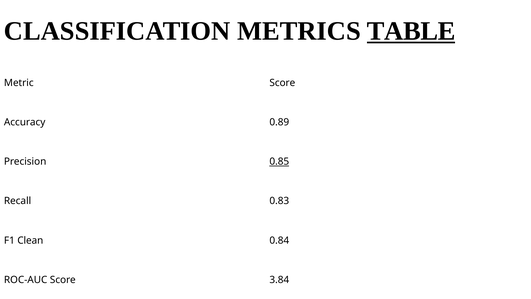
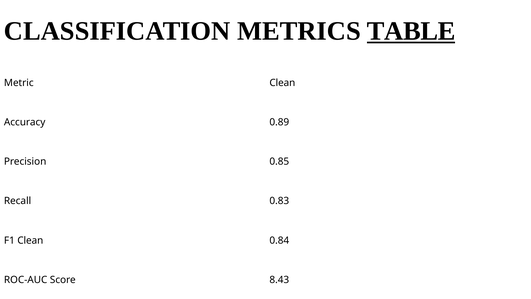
Metric Score: Score -> Clean
0.85 underline: present -> none
3.84: 3.84 -> 8.43
